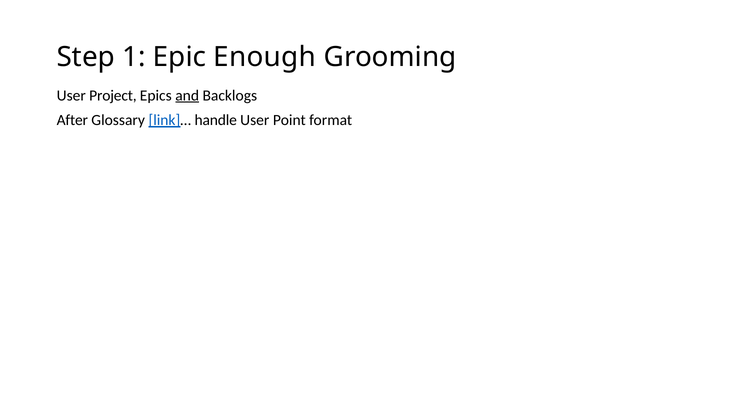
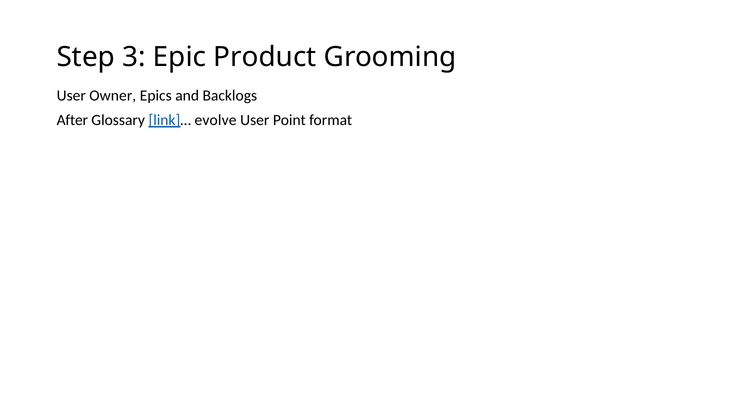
1: 1 -> 3
Enough: Enough -> Product
Project: Project -> Owner
and underline: present -> none
handle: handle -> evolve
